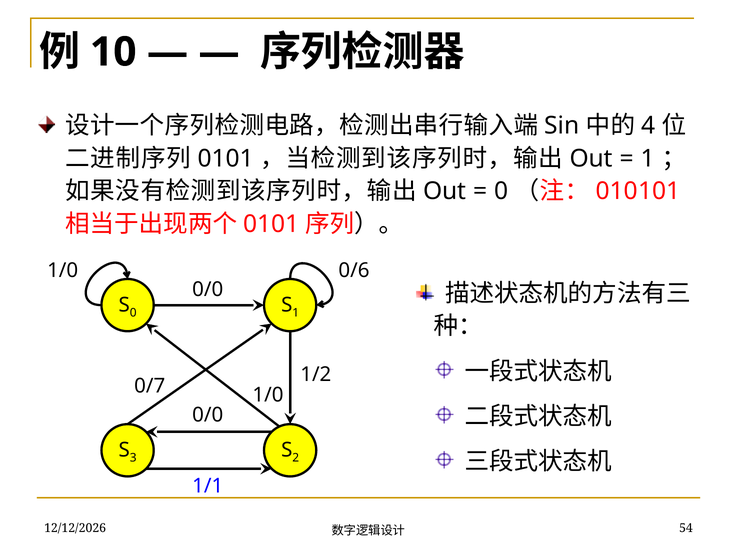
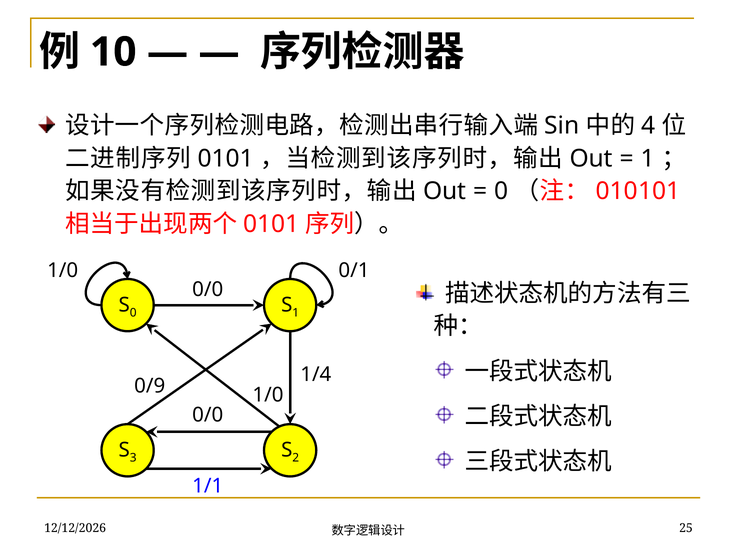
0/6: 0/6 -> 0/1
1/2: 1/2 -> 1/4
0/7: 0/7 -> 0/9
54: 54 -> 25
